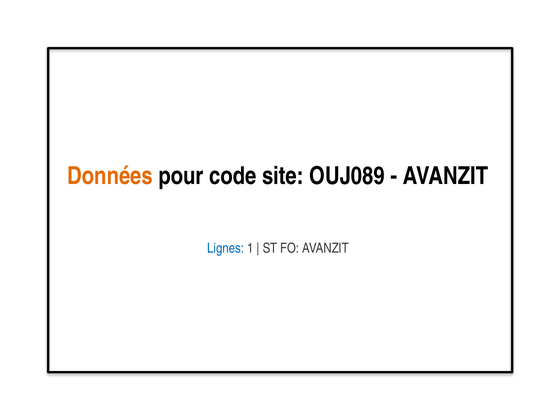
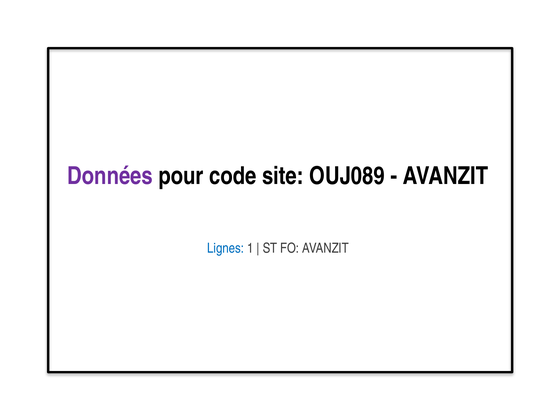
Données colour: orange -> purple
